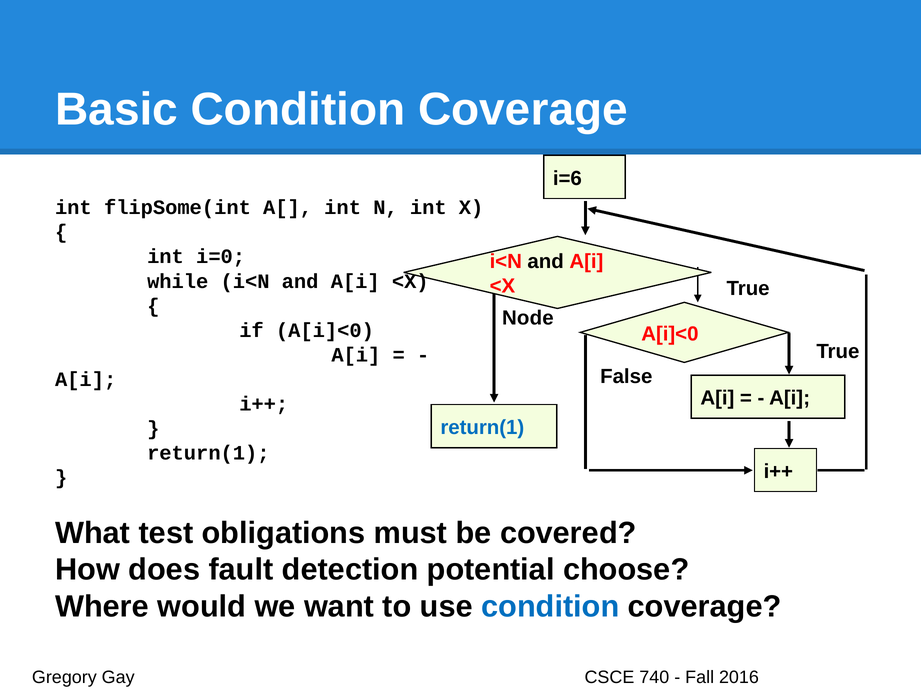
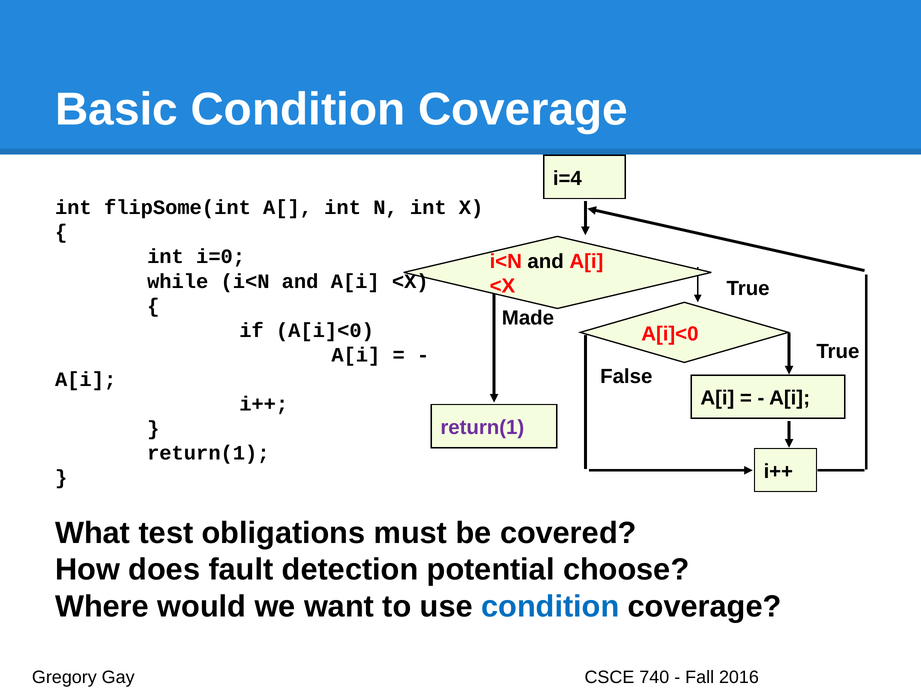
i=6: i=6 -> i=4
Node: Node -> Made
return(1 at (482, 427) colour: blue -> purple
